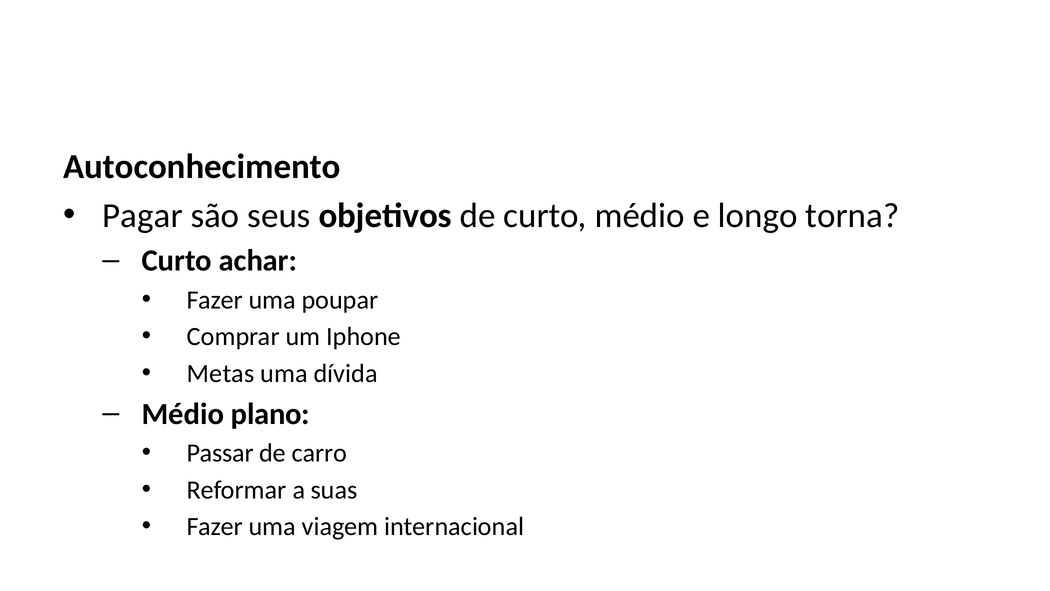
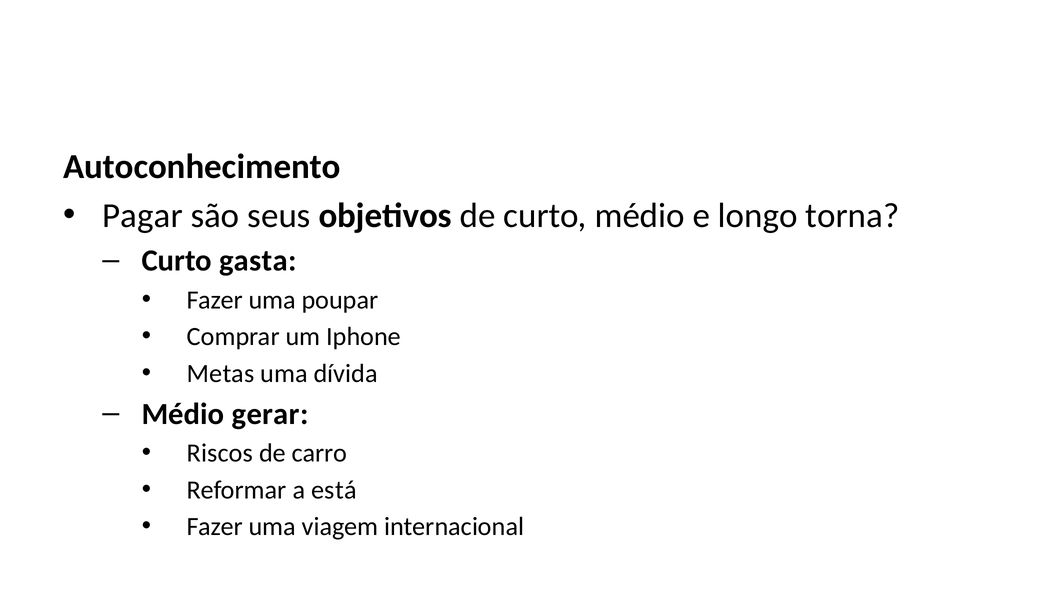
achar: achar -> gasta
plano: plano -> gerar
Passar: Passar -> Riscos
suas: suas -> está
